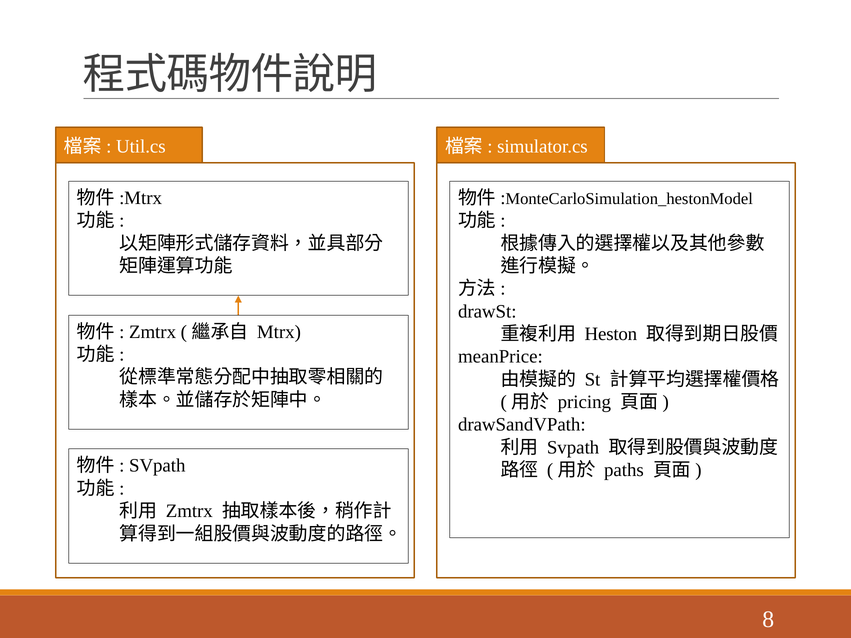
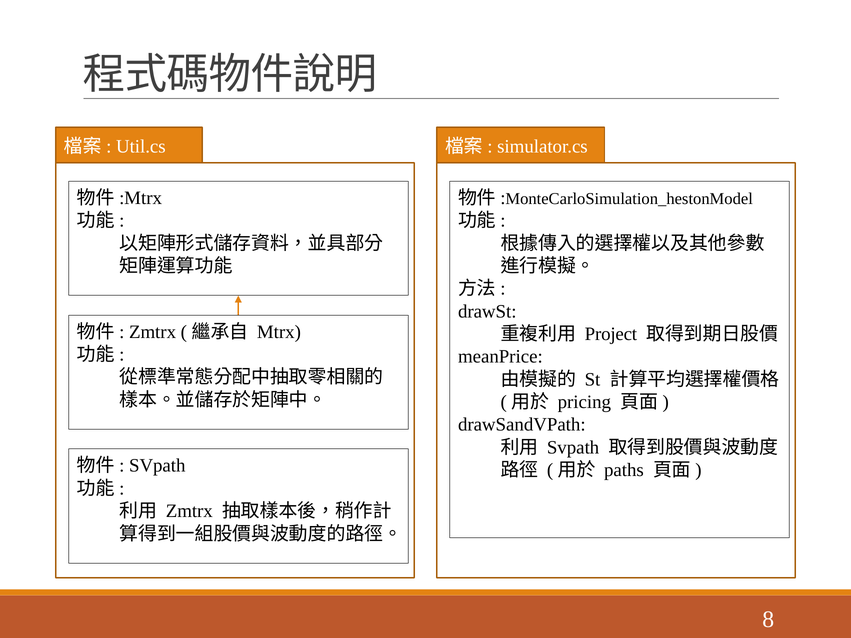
Heston: Heston -> Project
